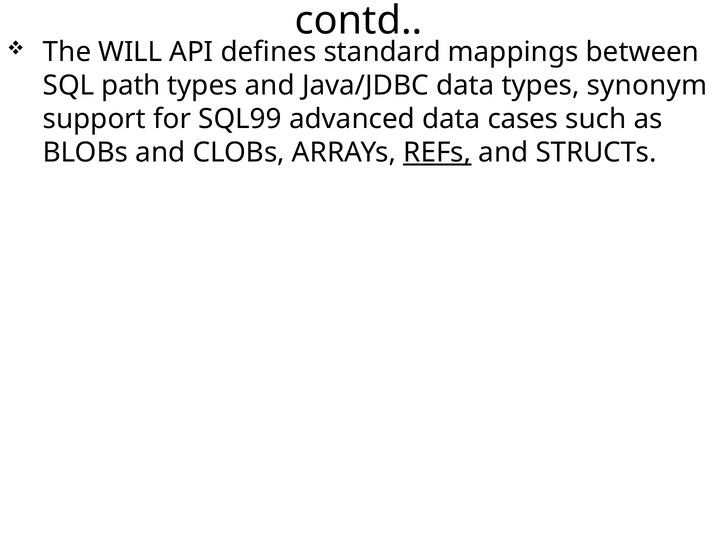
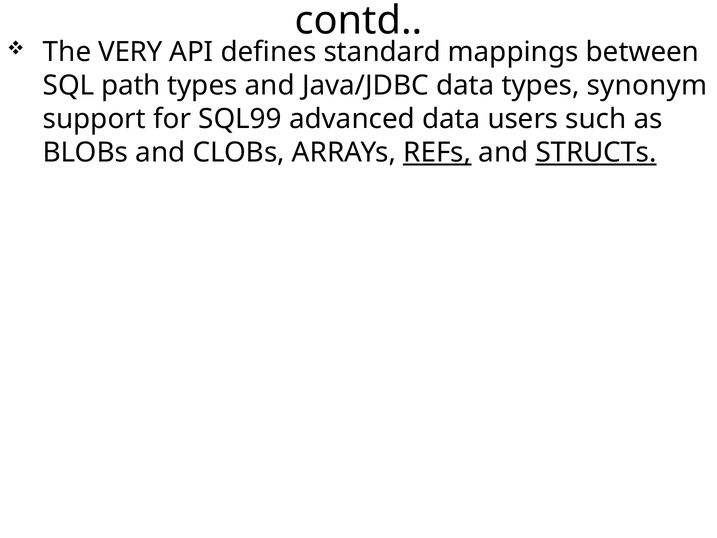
WILL: WILL -> VERY
cases: cases -> users
STRUCTs underline: none -> present
